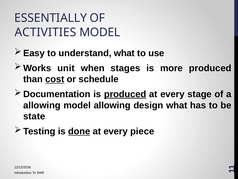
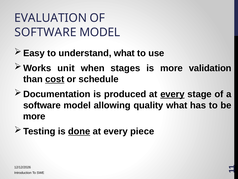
ESSENTIALLY: ESSENTIALLY -> EVALUATION
ACTIVITIES at (45, 32): ACTIVITIES -> SOFTWARE
more produced: produced -> validation
produced at (125, 94) underline: present -> none
every at (172, 94) underline: none -> present
allowing at (42, 105): allowing -> software
design: design -> quality
state at (34, 116): state -> more
